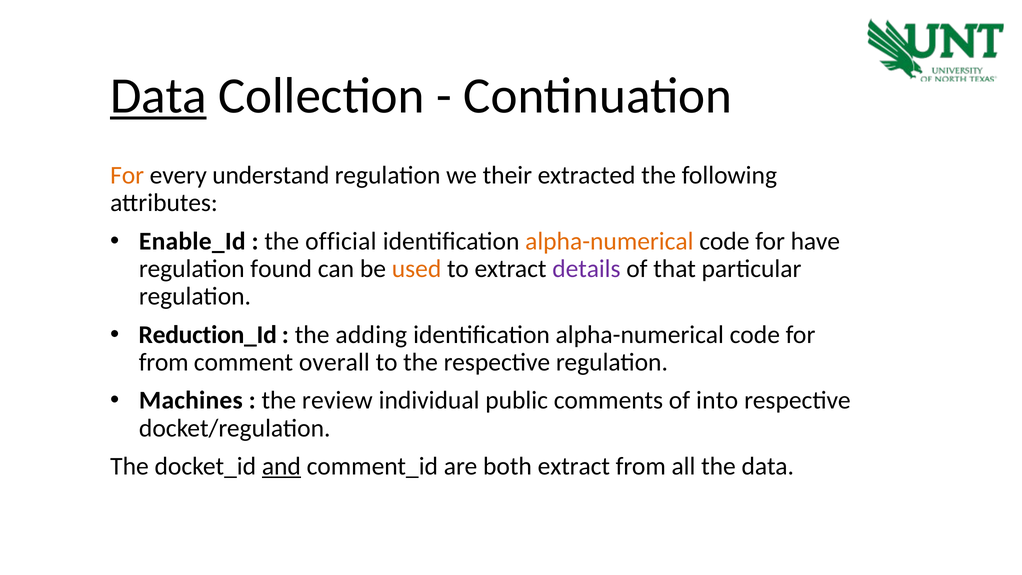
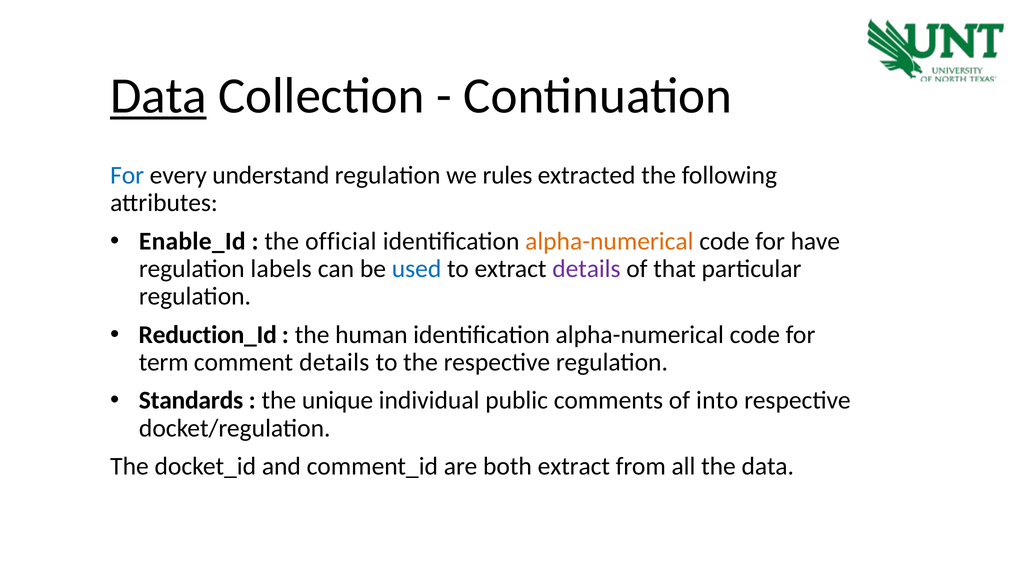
For at (127, 175) colour: orange -> blue
their: their -> rules
found: found -> labels
used colour: orange -> blue
adding: adding -> human
from at (164, 362): from -> term
comment overall: overall -> details
Machines: Machines -> Standards
review: review -> unique
and underline: present -> none
